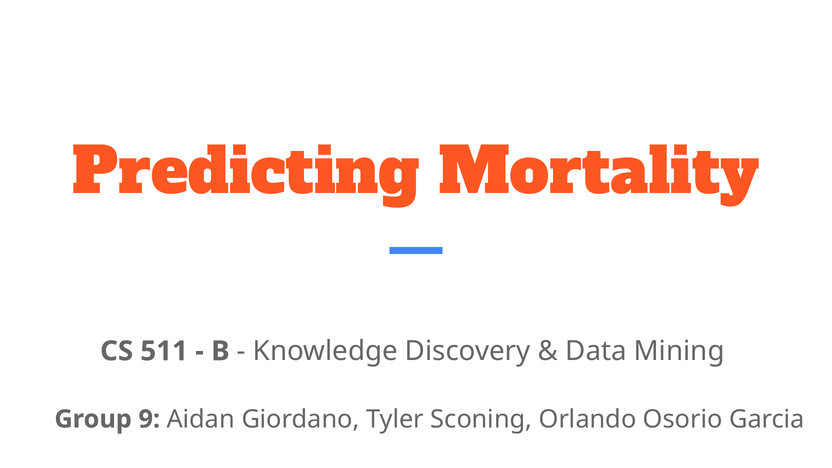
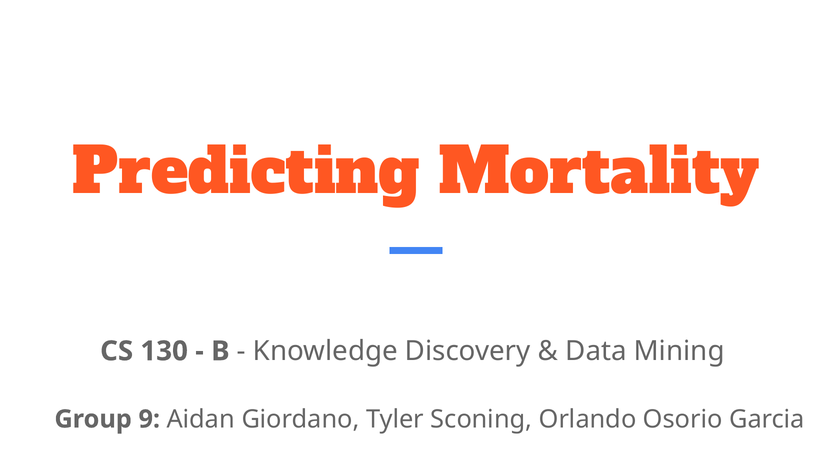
511: 511 -> 130
